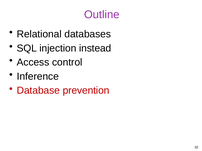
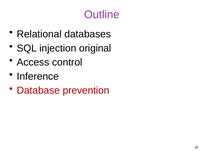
instead: instead -> original
